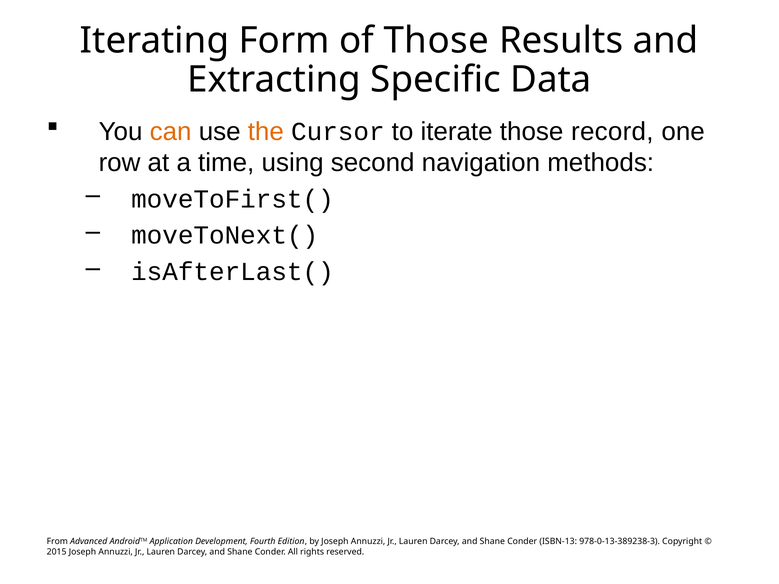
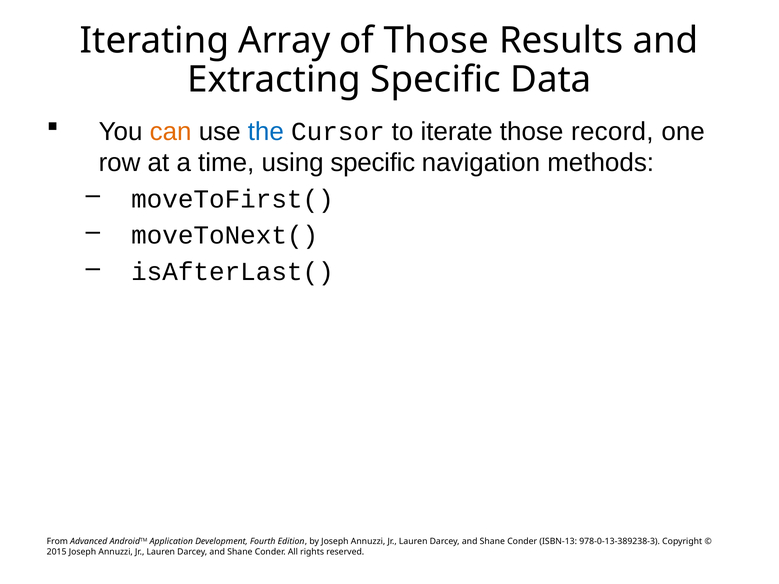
Form: Form -> Array
the colour: orange -> blue
using second: second -> specific
